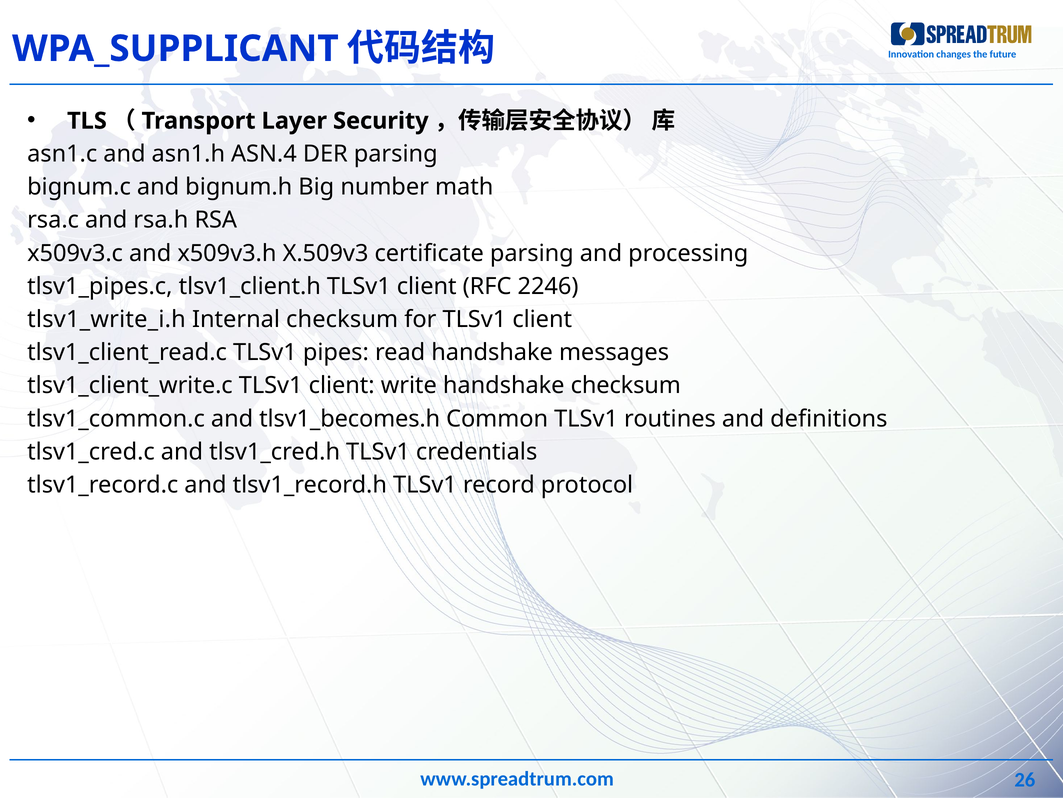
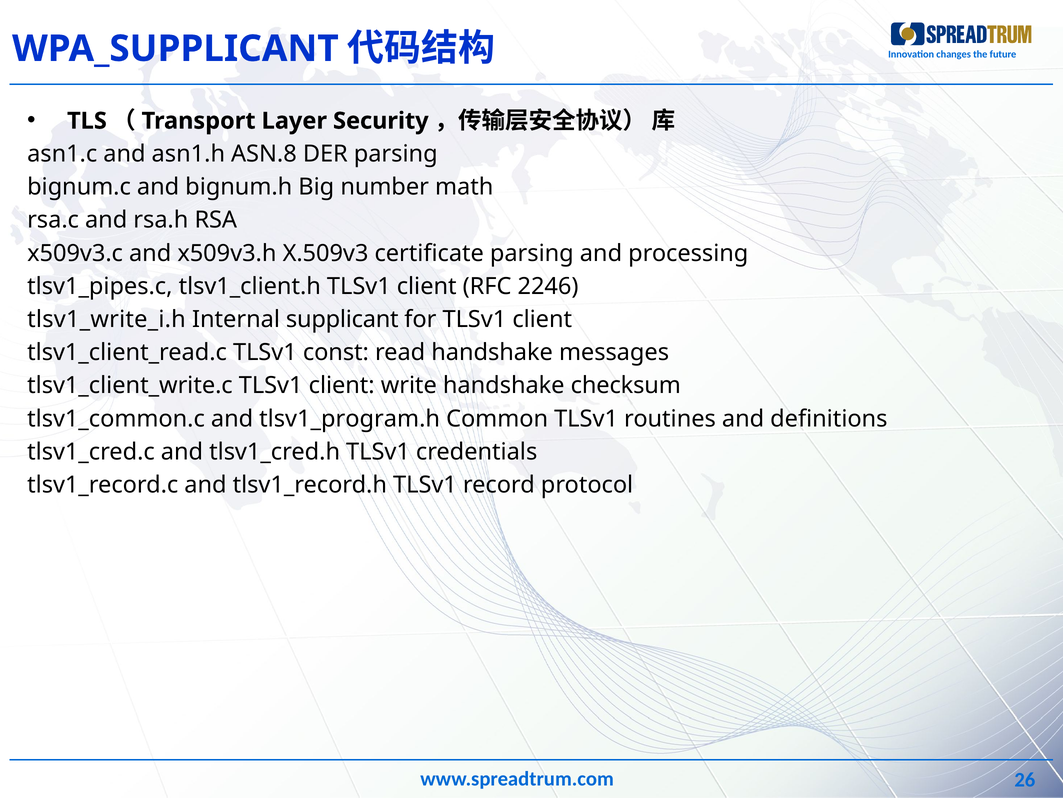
ASN.4: ASN.4 -> ASN.8
Internal checksum: checksum -> supplicant
pipes: pipes -> const
tlsv1_becomes.h: tlsv1_becomes.h -> tlsv1_program.h
